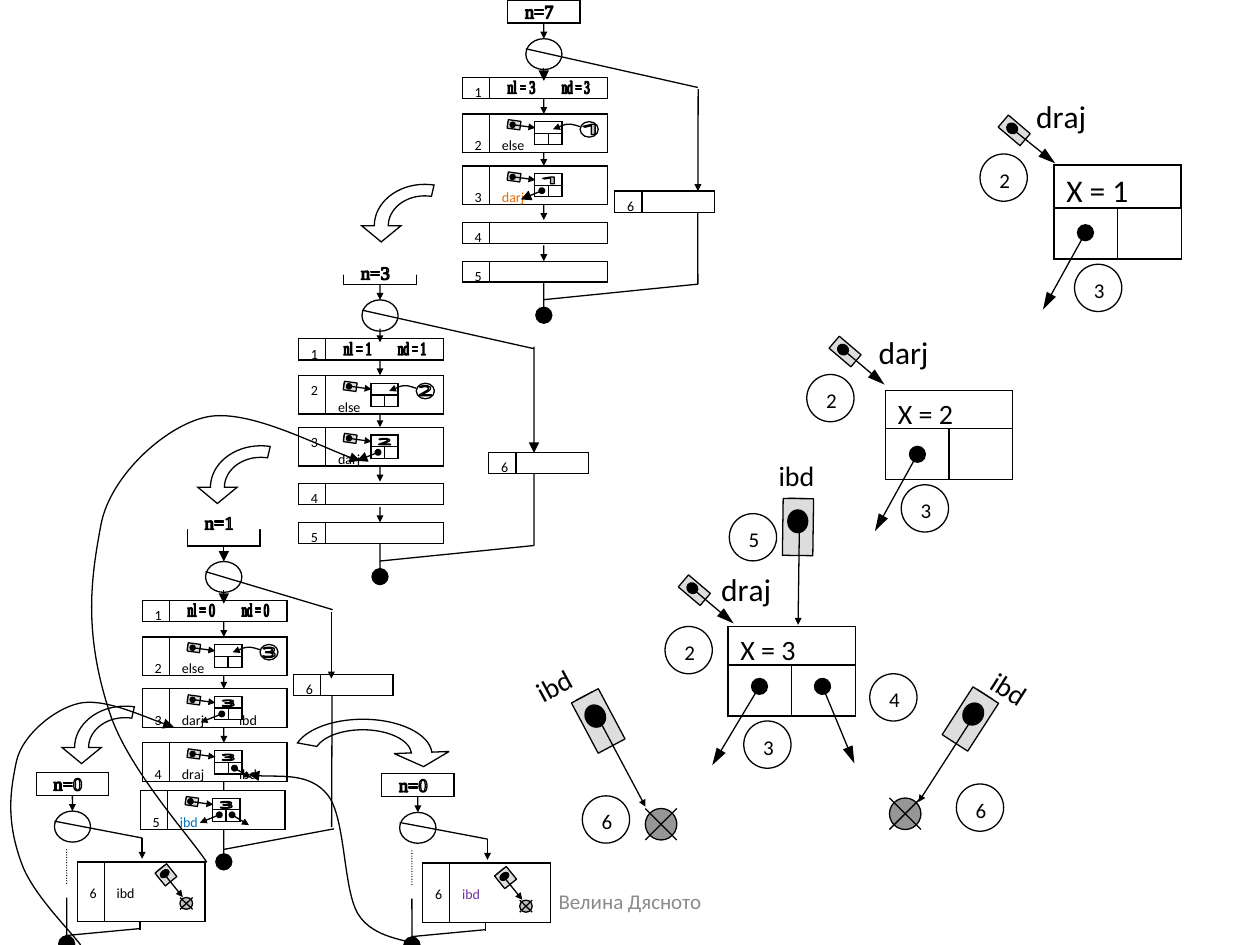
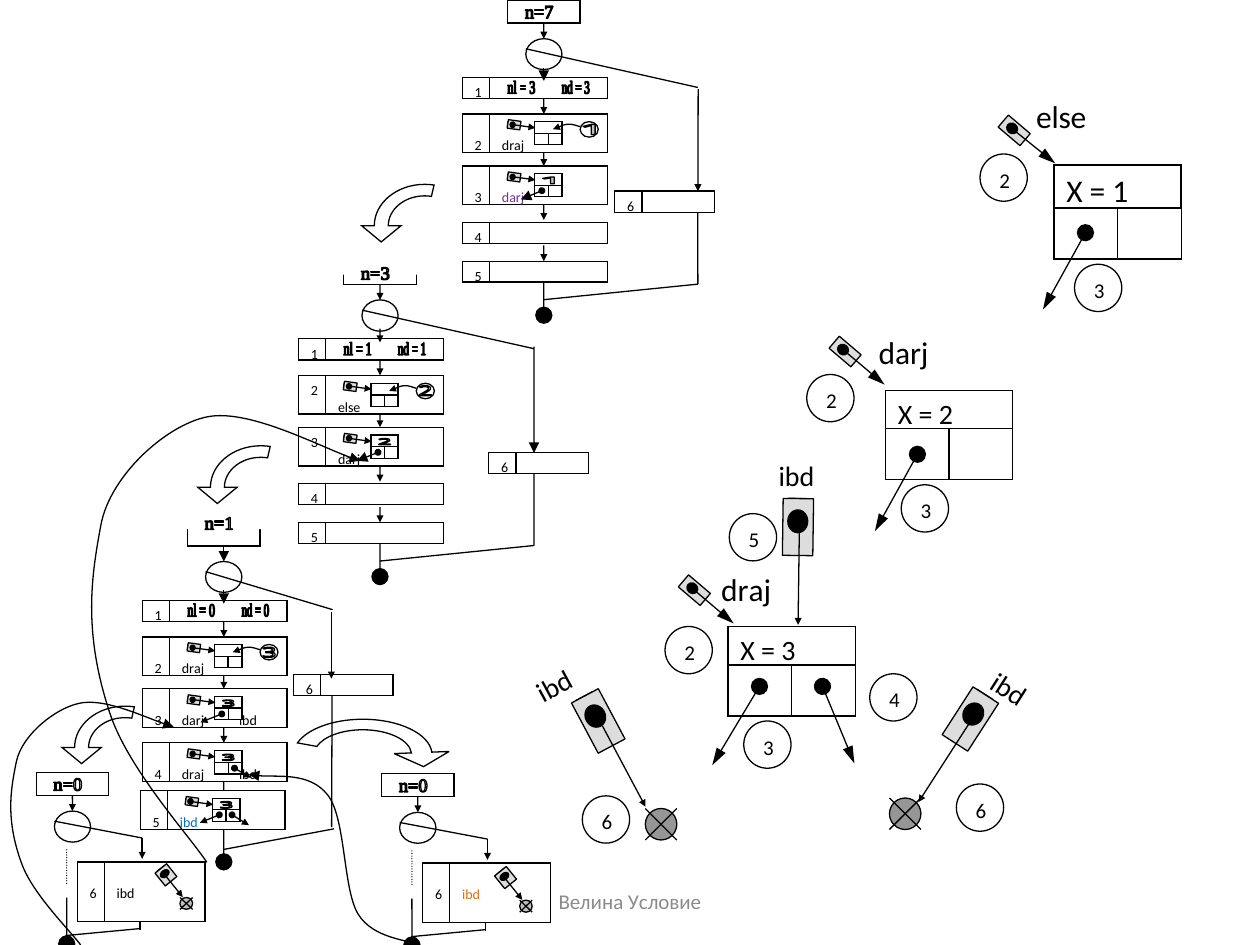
draj at (1061, 118): draj -> else
else at (513, 146): else -> draj
darj at (513, 198) colour: orange -> purple
else at (193, 669): else -> draj
ibd at (471, 895) colour: purple -> orange
Дясното: Дясното -> Условие
